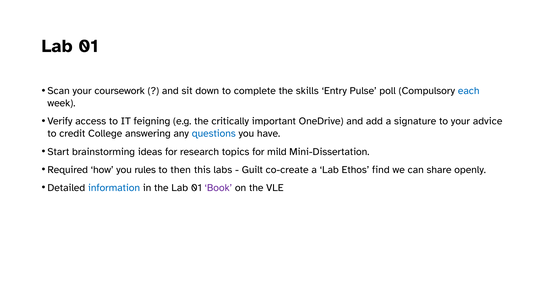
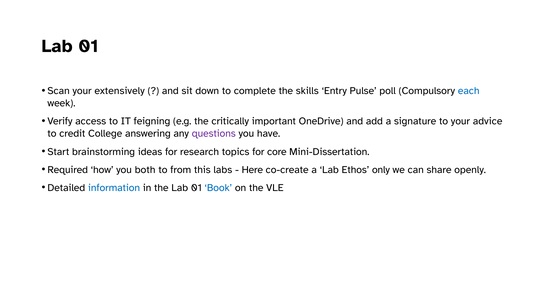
coursework: coursework -> extensively
questions colour: blue -> purple
mild: mild -> core
rules: rules -> both
then: then -> from
Guilt: Guilt -> Here
find: find -> only
Book colour: purple -> blue
